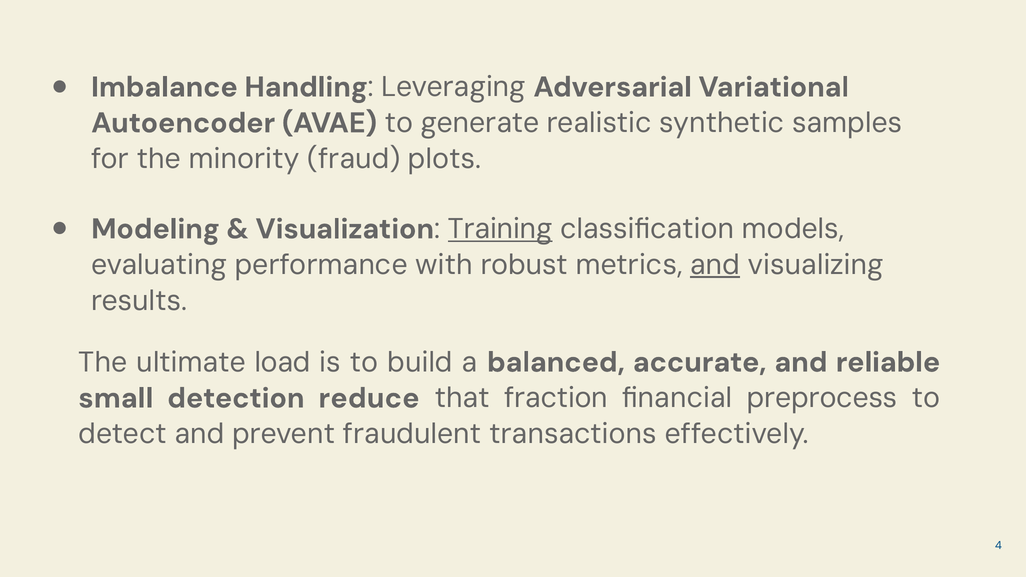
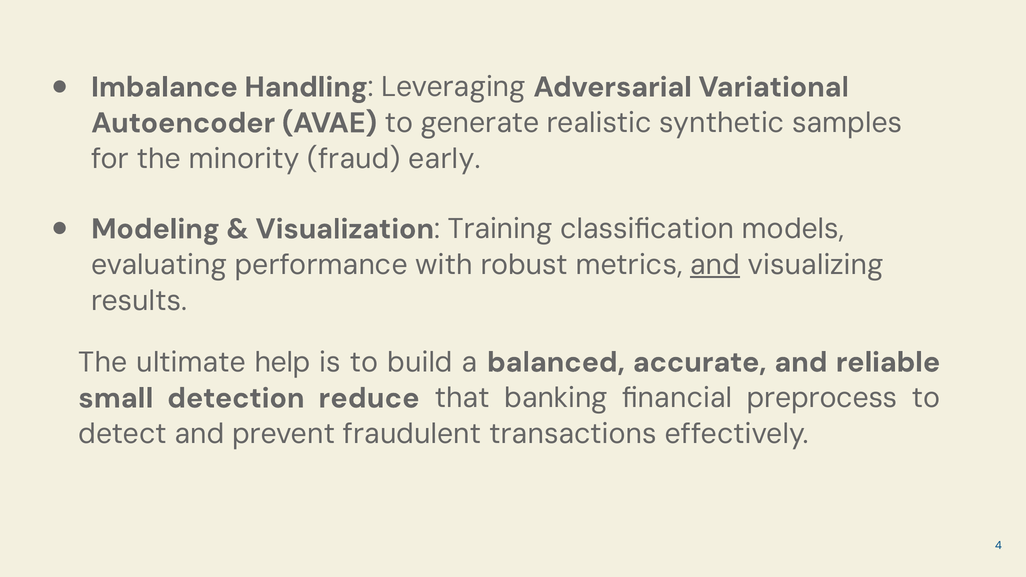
plots: plots -> early
Training underline: present -> none
load: load -> help
fraction: fraction -> banking
